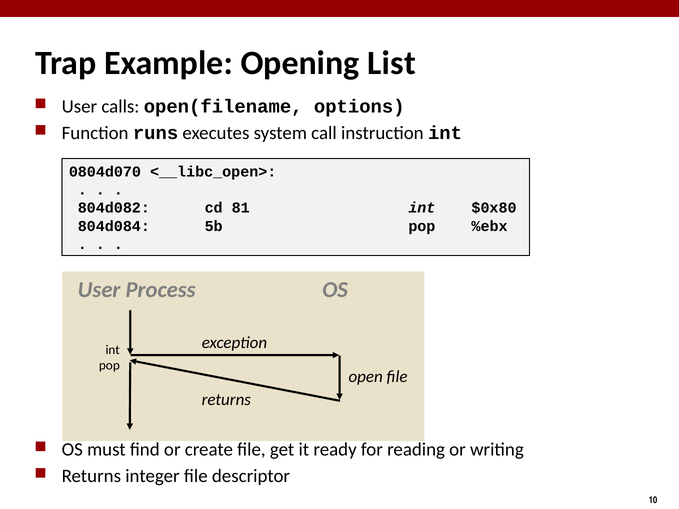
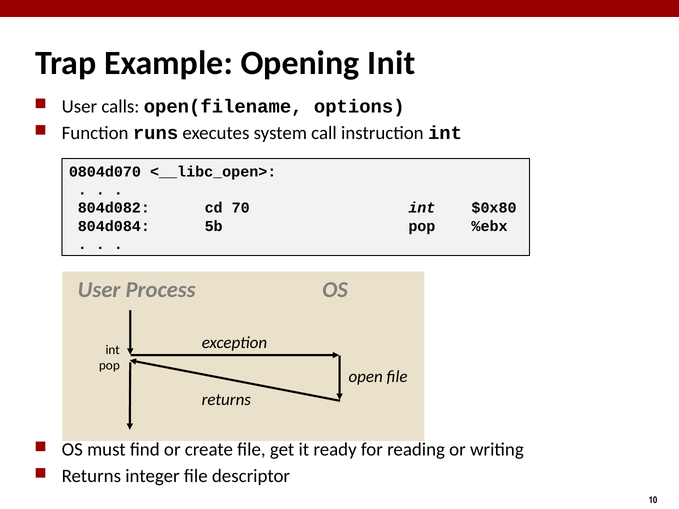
List: List -> Init
81: 81 -> 70
